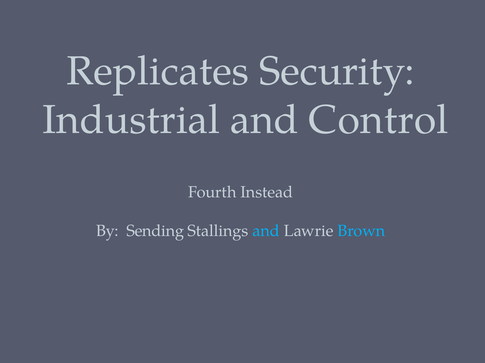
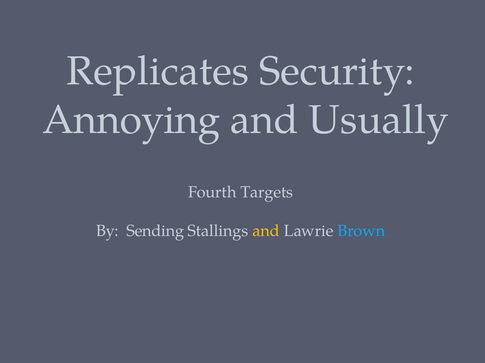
Industrial: Industrial -> Annoying
Control: Control -> Usually
Instead: Instead -> Targets
and at (266, 231) colour: light blue -> yellow
